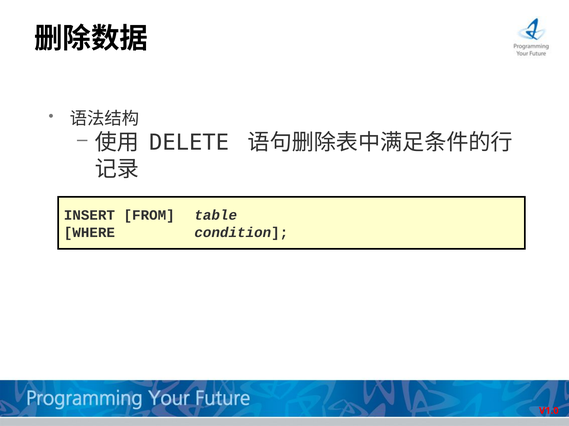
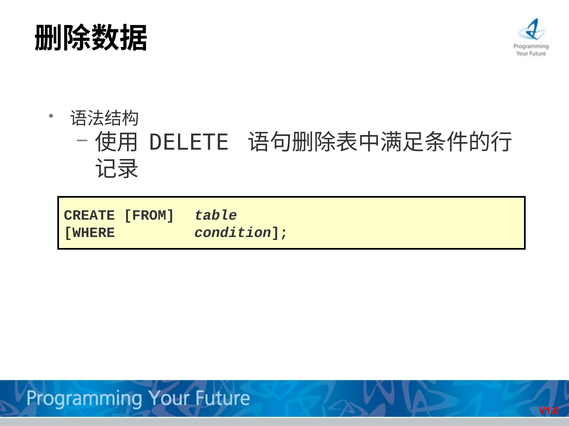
INSERT: INSERT -> CREATE
